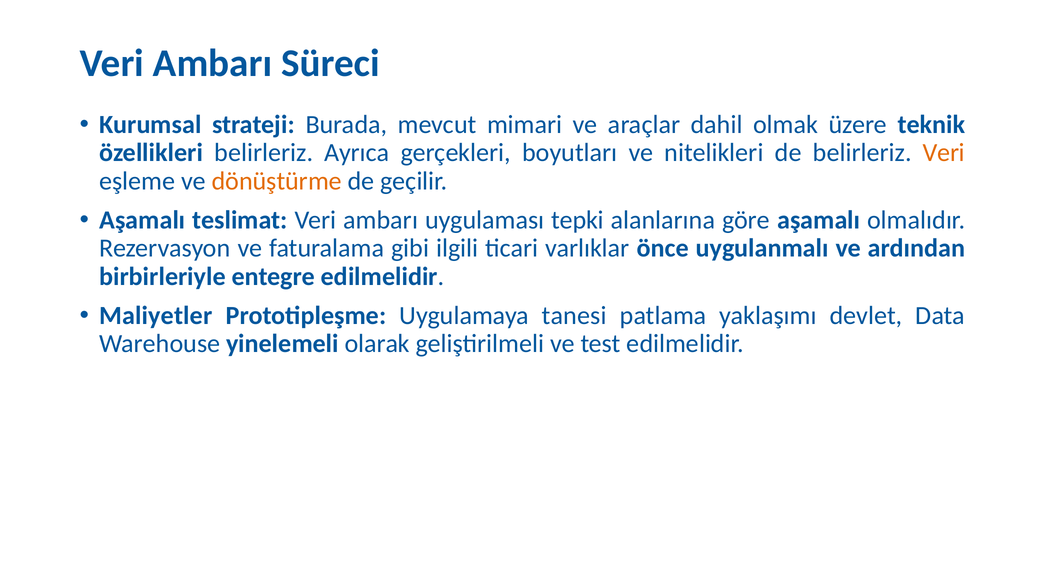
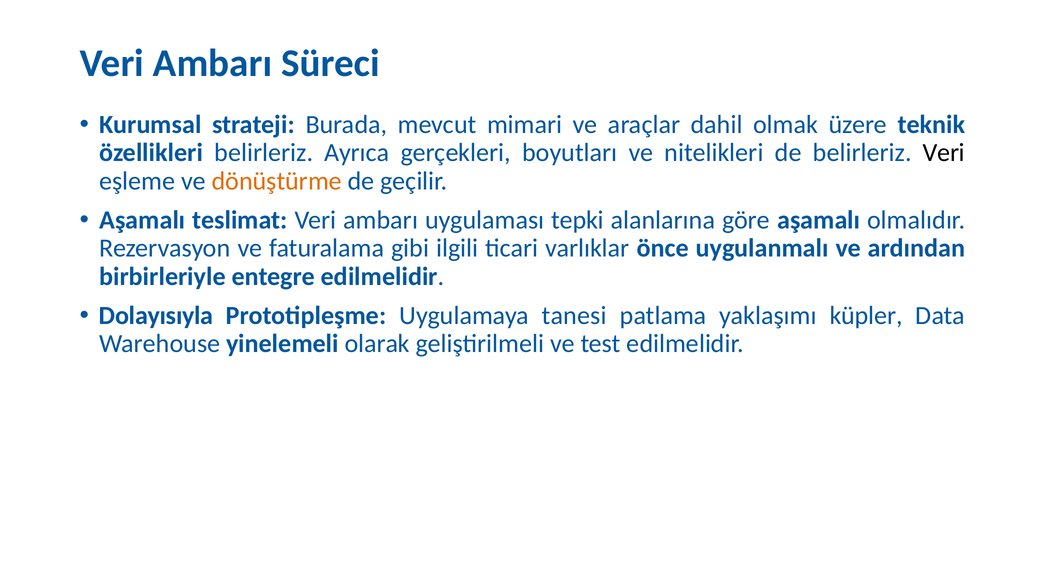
Veri at (944, 153) colour: orange -> black
Maliyetler: Maliyetler -> Dolayısıyla
devlet: devlet -> küpler
